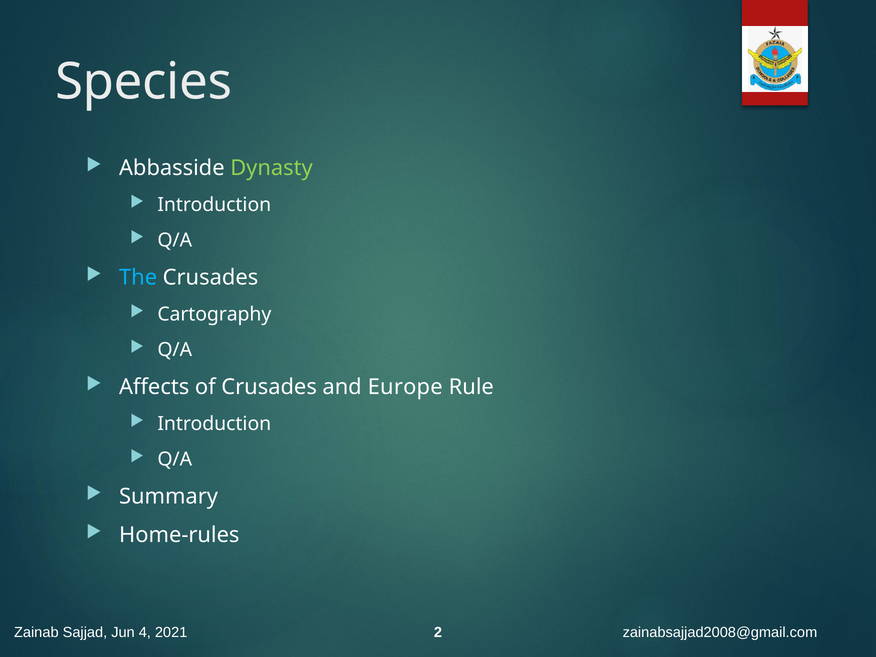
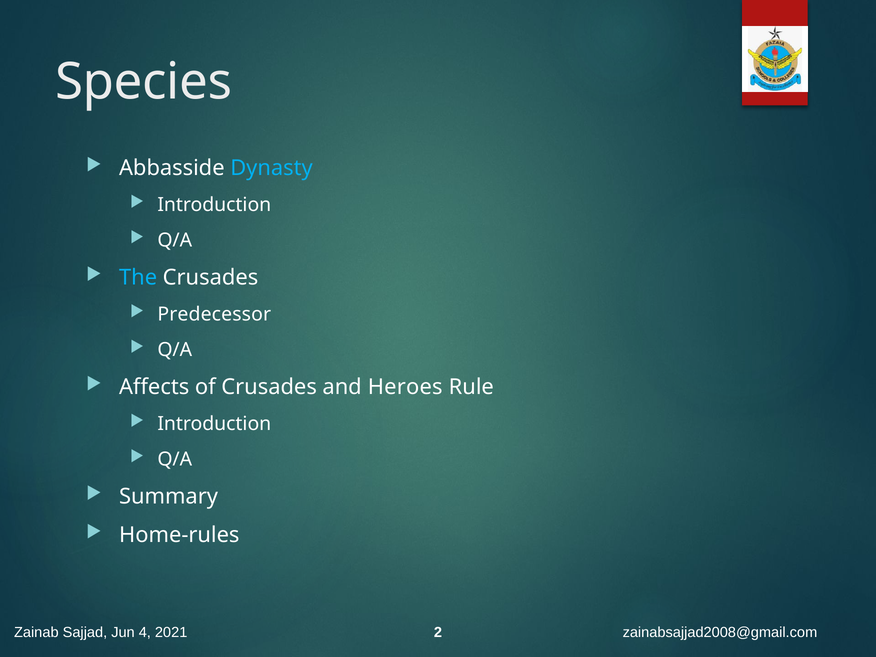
Dynasty colour: light green -> light blue
Cartography: Cartography -> Predecessor
Europe: Europe -> Heroes
